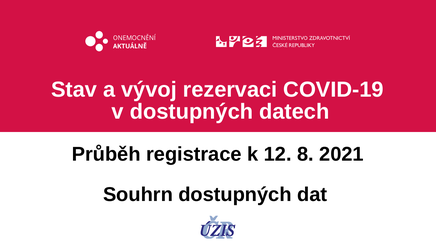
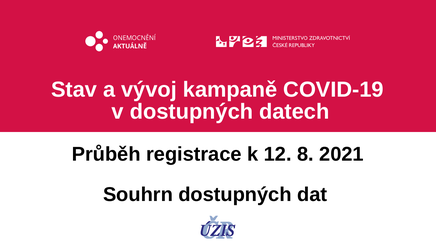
rezervaci: rezervaci -> kampaně
